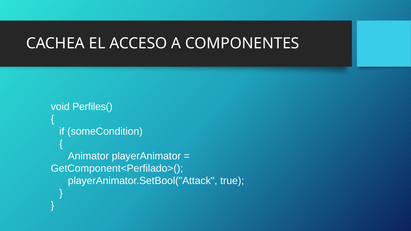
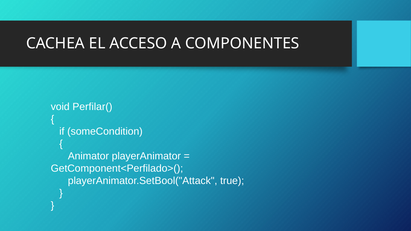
Perfiles(: Perfiles( -> Perfilar(
